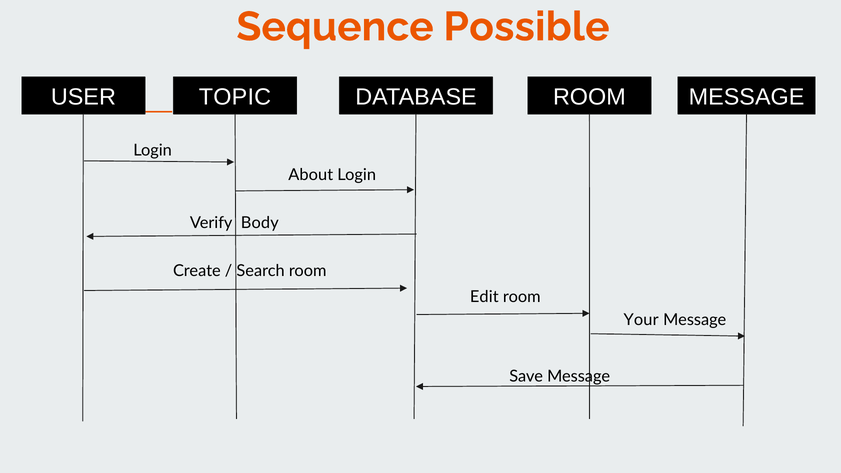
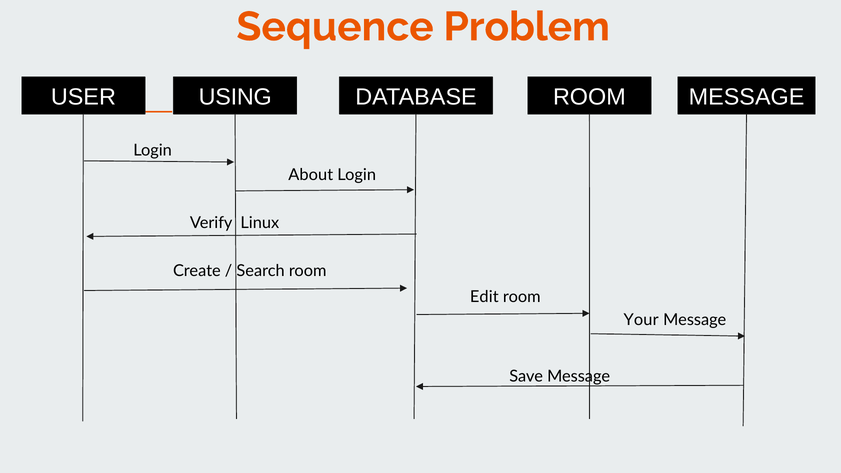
Possible: Possible -> Problem
TOPIC: TOPIC -> USING
Body: Body -> Linux
